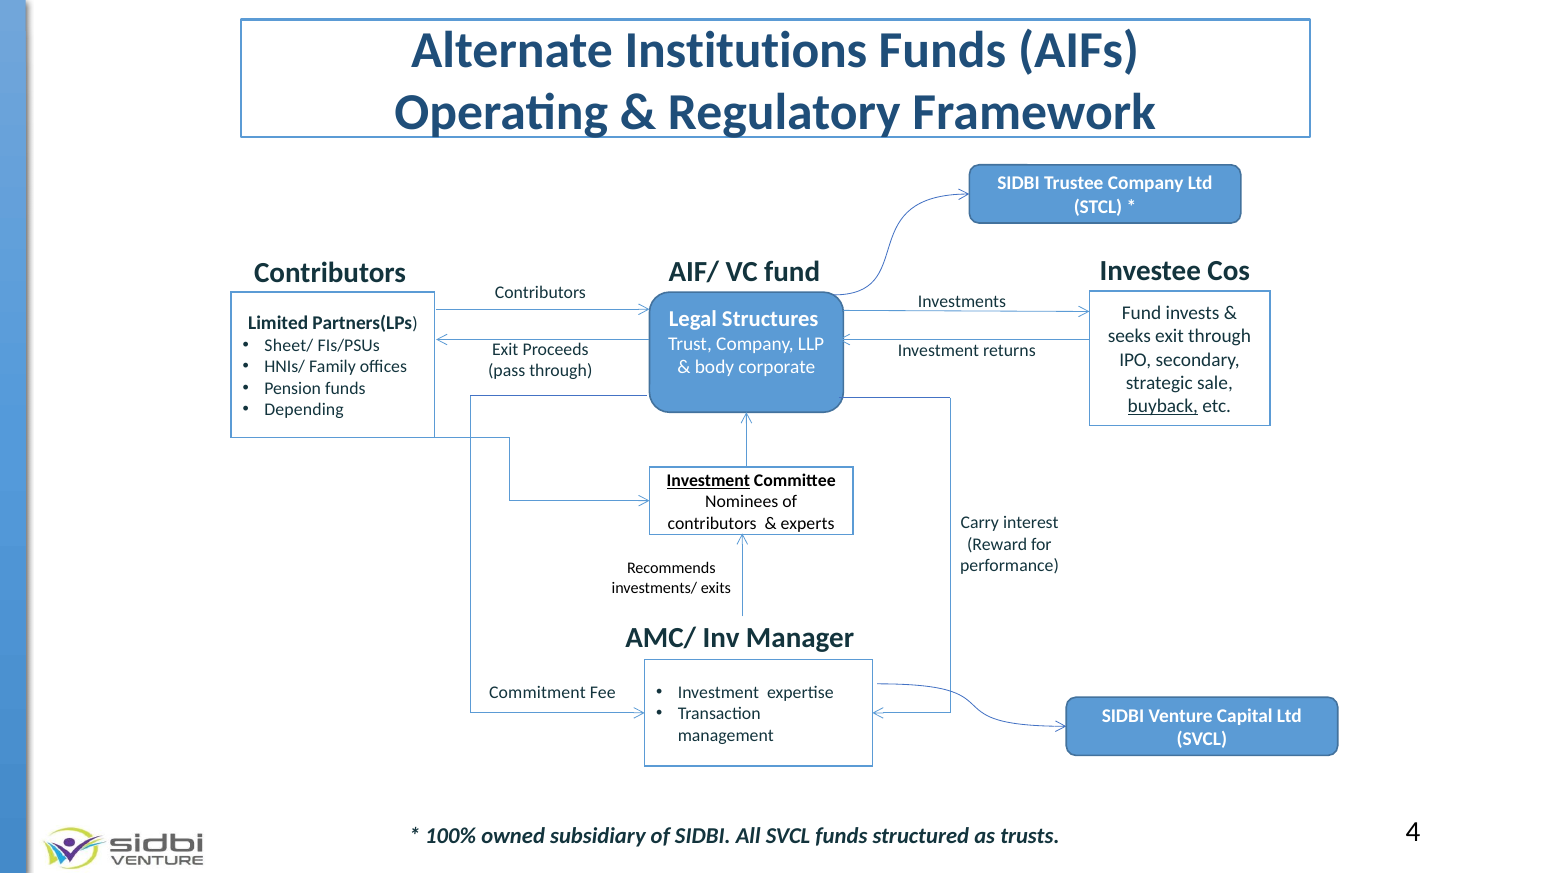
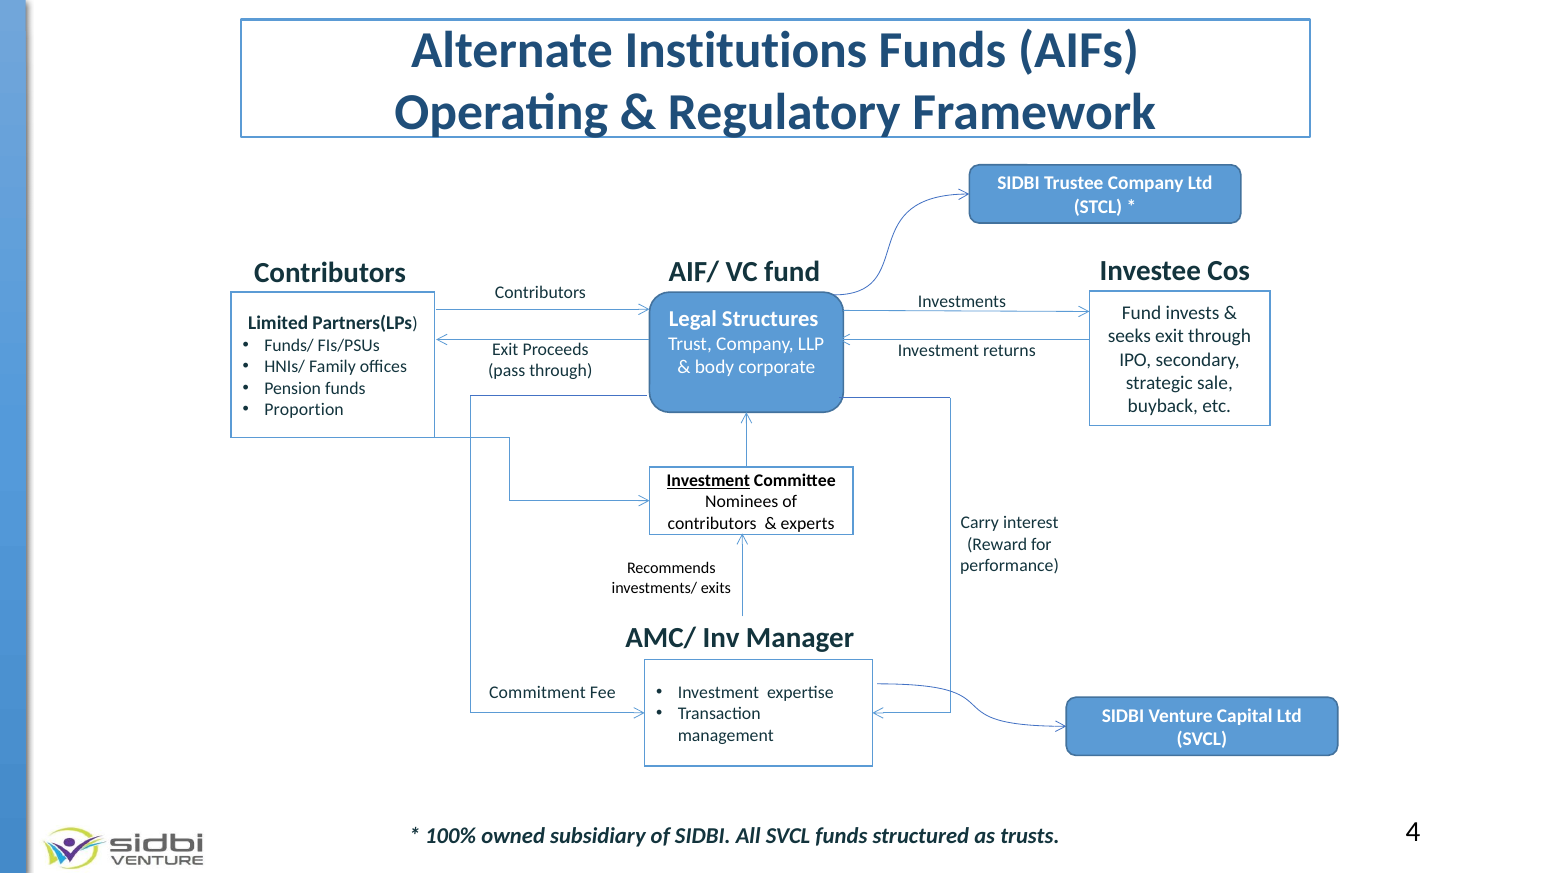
Sheet/: Sheet/ -> Funds/
buyback underline: present -> none
Depending: Depending -> Proportion
